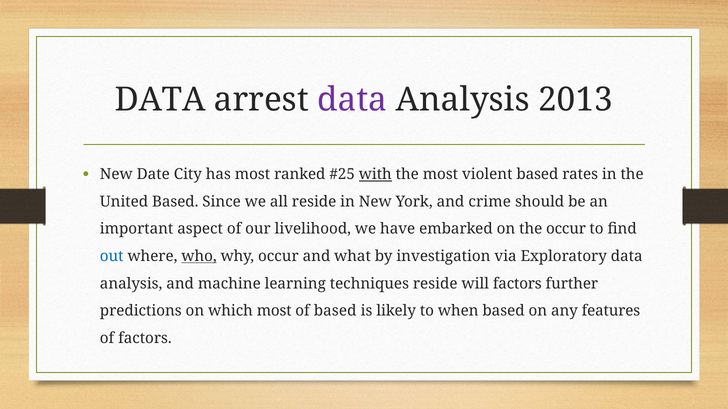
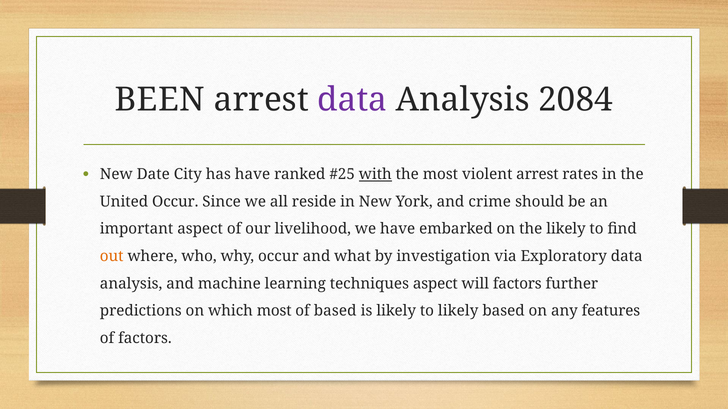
DATA at (160, 100): DATA -> BEEN
2013: 2013 -> 2084
has most: most -> have
violent based: based -> arrest
United Based: Based -> Occur
the occur: occur -> likely
out colour: blue -> orange
who underline: present -> none
techniques reside: reside -> aspect
to when: when -> likely
